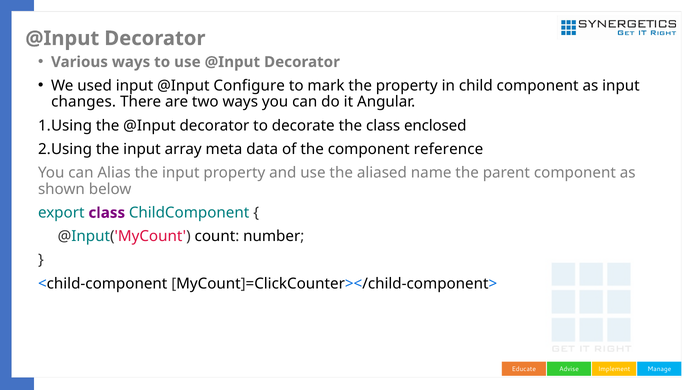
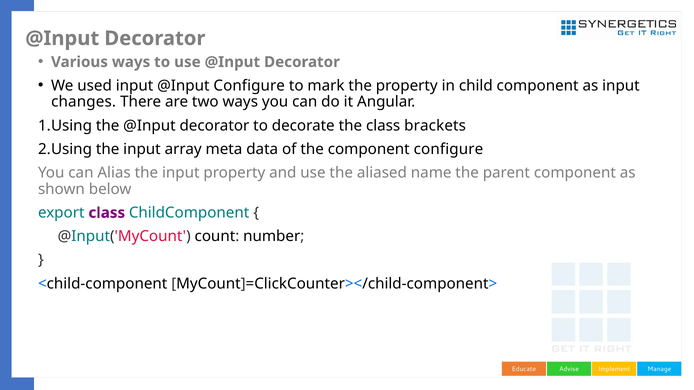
enclosed: enclosed -> brackets
component reference: reference -> configure
